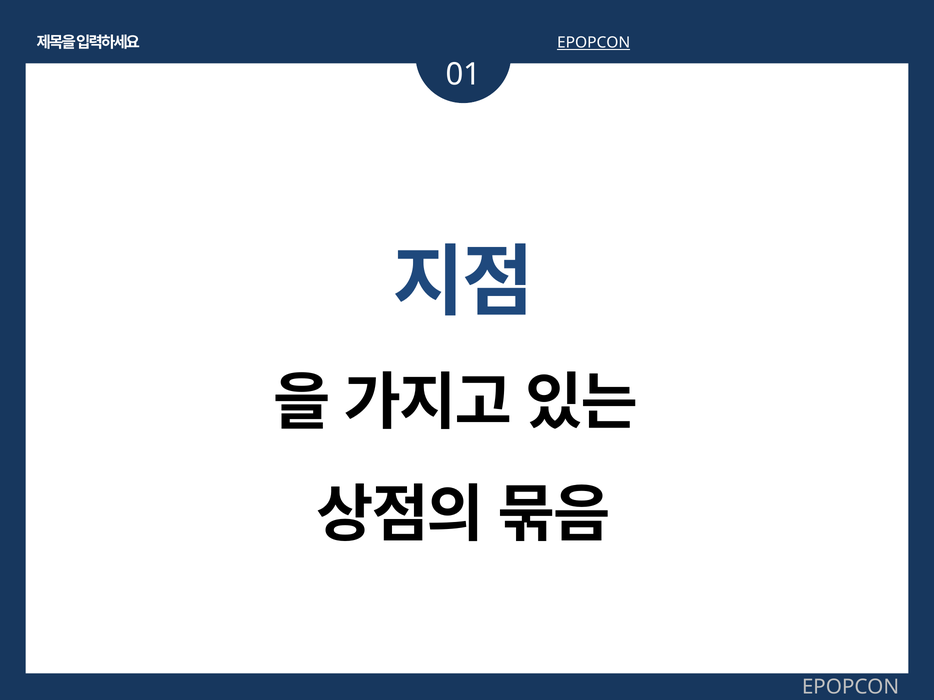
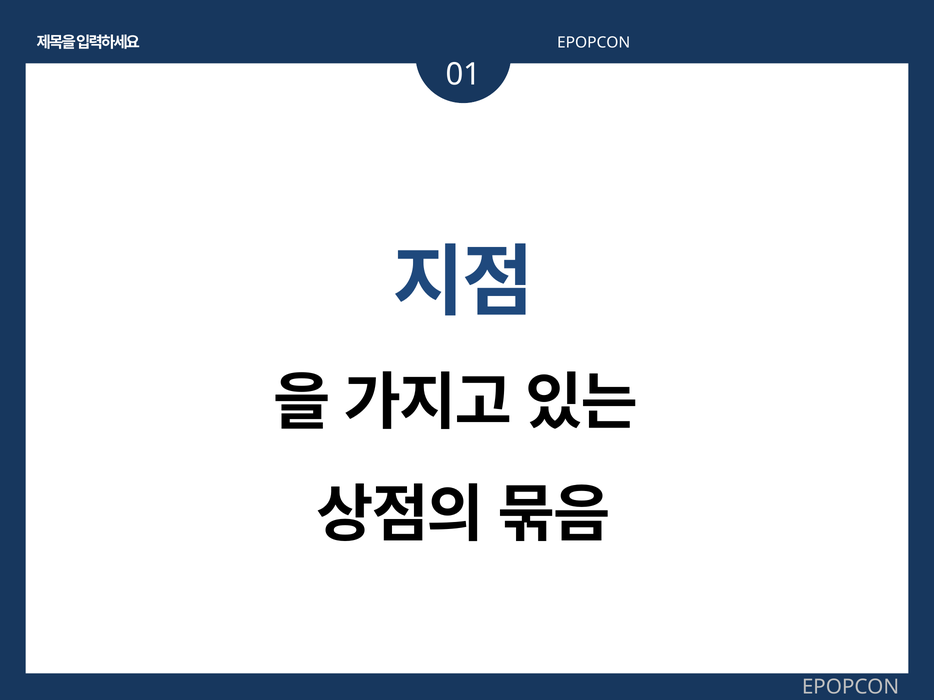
EPOPCON at (594, 43) underline: present -> none
